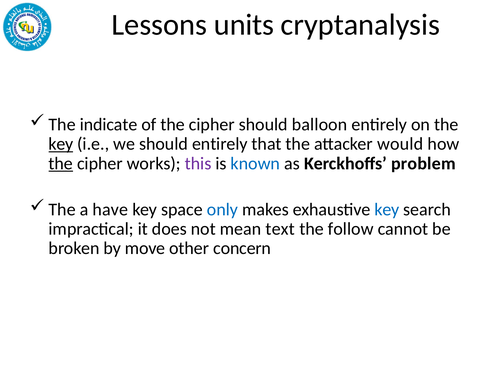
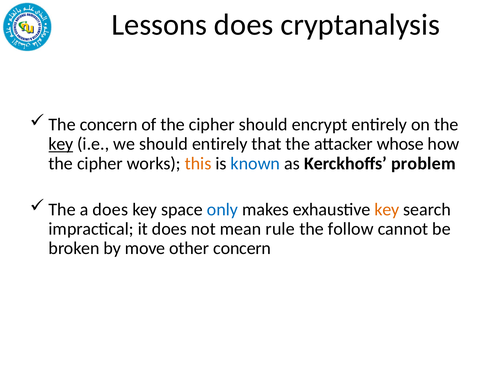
Lessons units: units -> does
The indicate: indicate -> concern
balloon: balloon -> encrypt
would: would -> whose
the at (61, 163) underline: present -> none
this colour: purple -> orange
a have: have -> does
key at (387, 209) colour: blue -> orange
text: text -> rule
